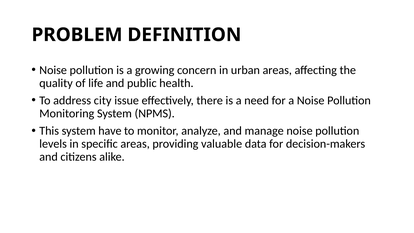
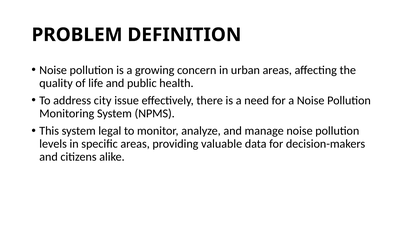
have: have -> legal
